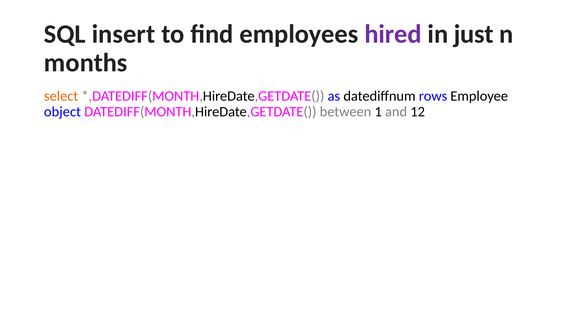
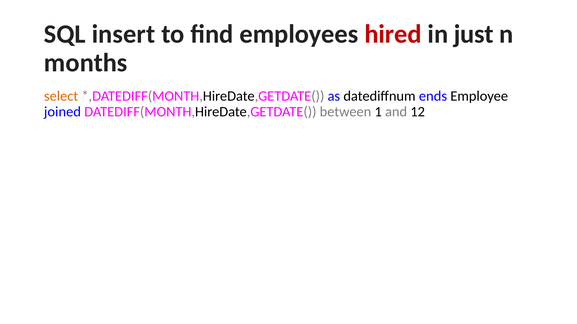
hired colour: purple -> red
rows: rows -> ends
object: object -> joined
